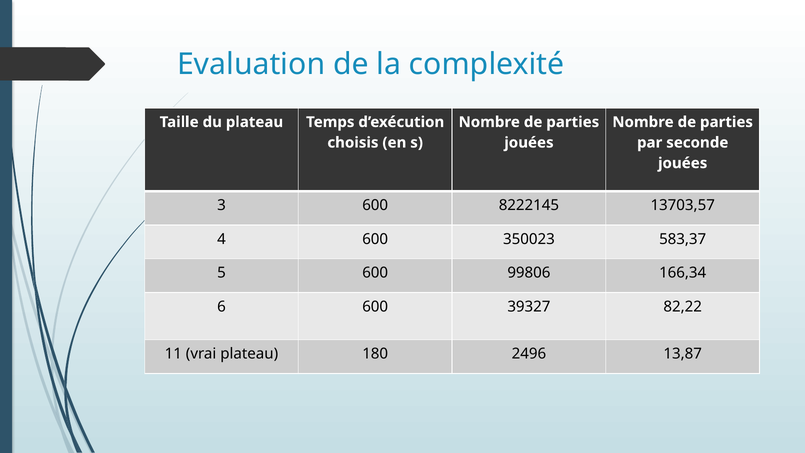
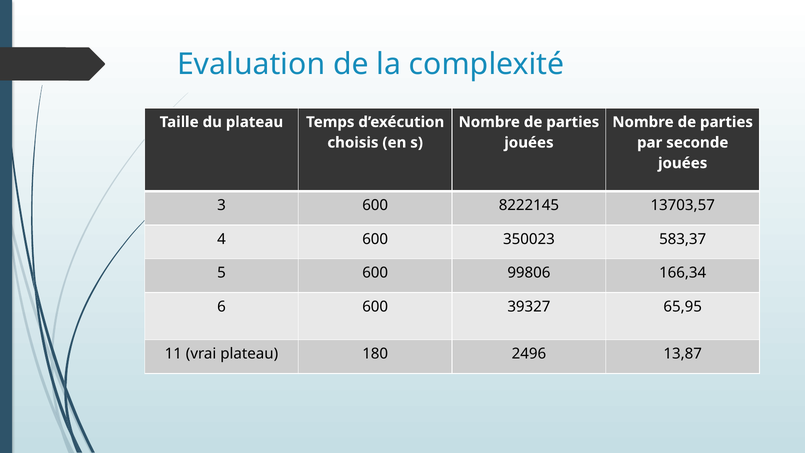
82,22: 82,22 -> 65,95
